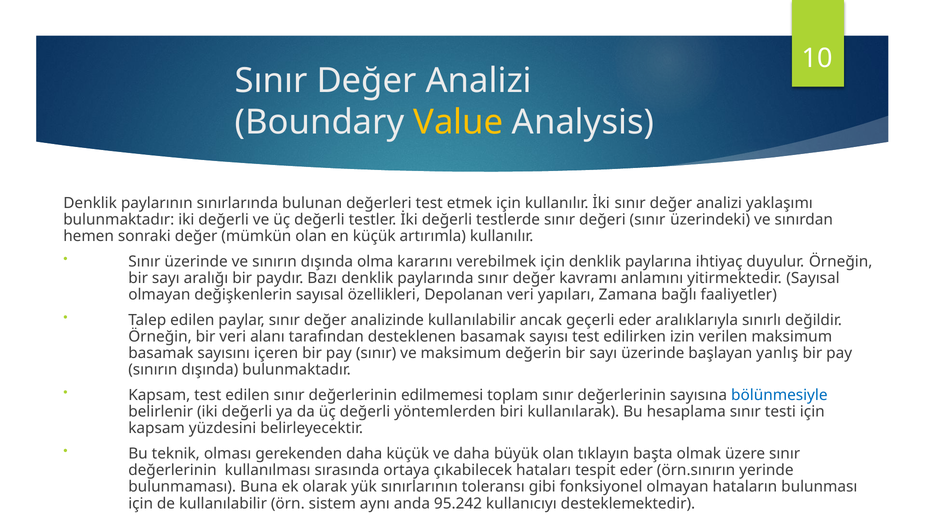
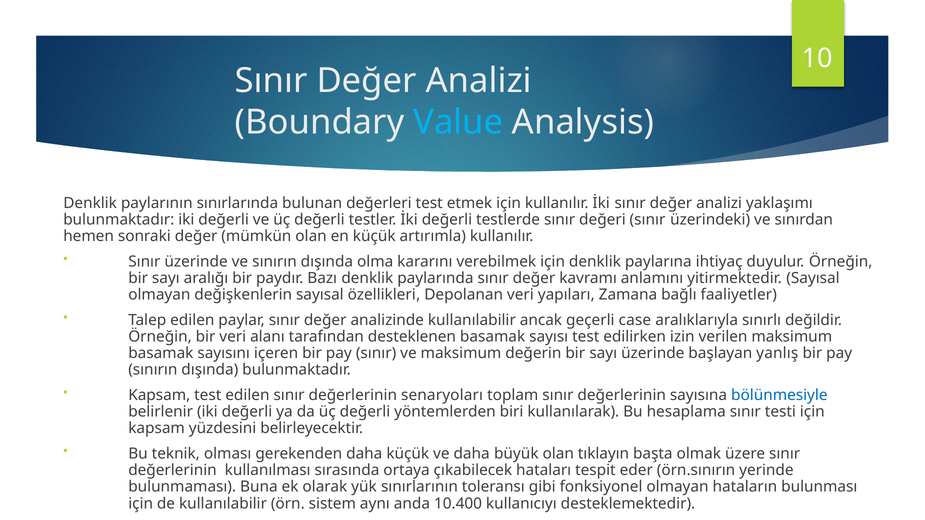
Value colour: yellow -> light blue
geçerli eder: eder -> case
edilmemesi: edilmemesi -> senaryoları
95.242: 95.242 -> 10.400
